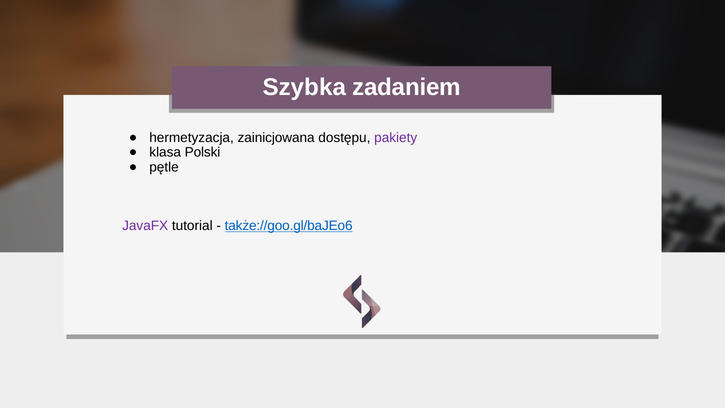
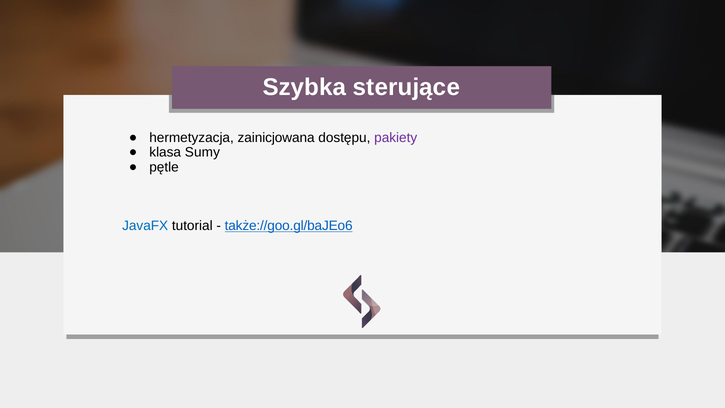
zadaniem: zadaniem -> sterujące
Polski: Polski -> Sumy
JavaFX colour: purple -> blue
